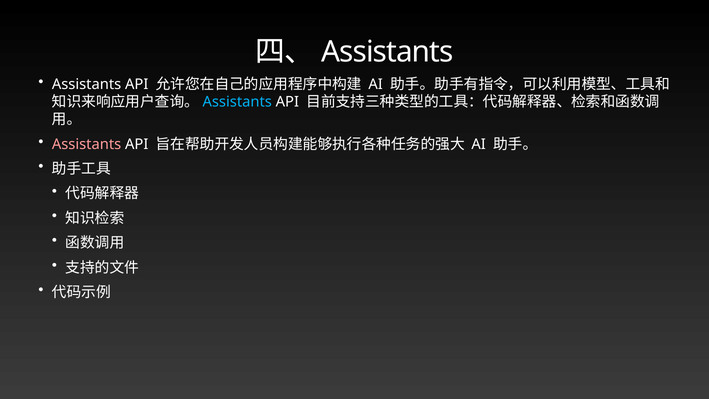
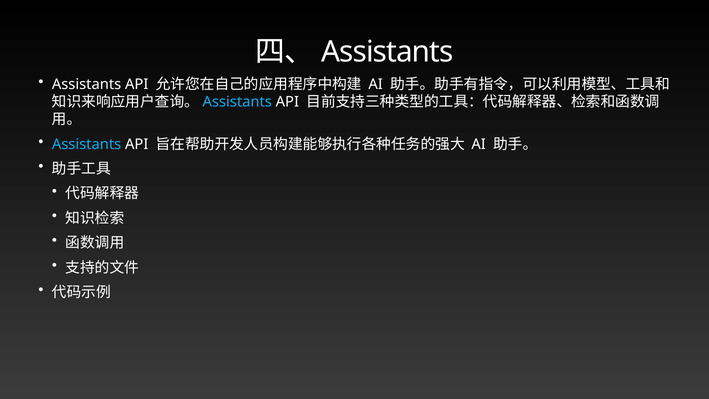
Assistants at (87, 144) colour: pink -> light blue
